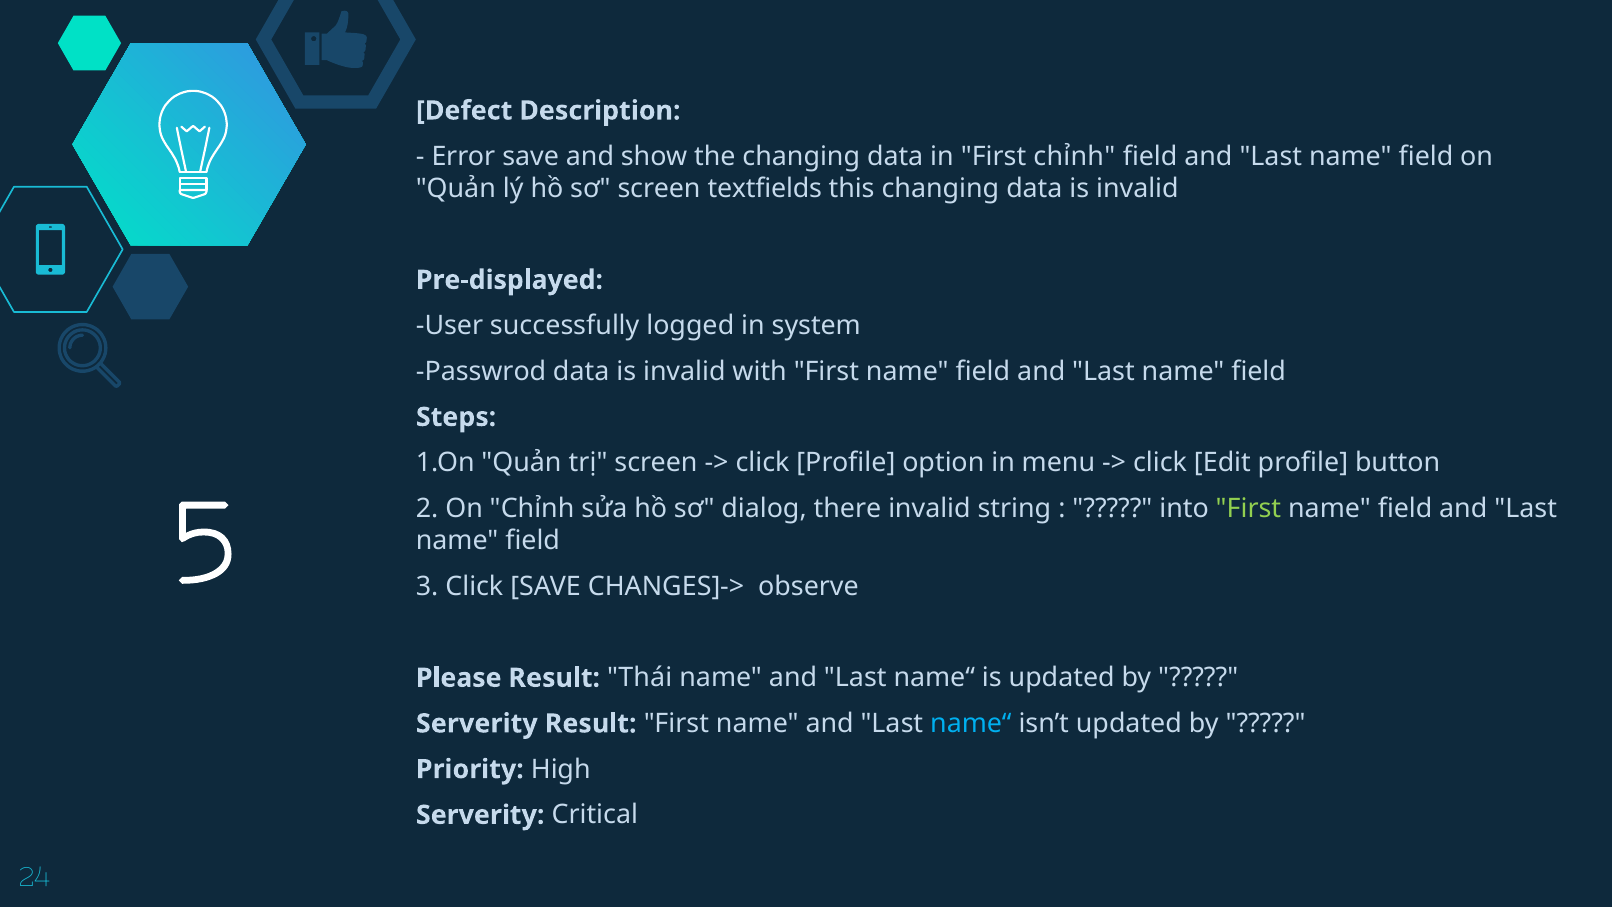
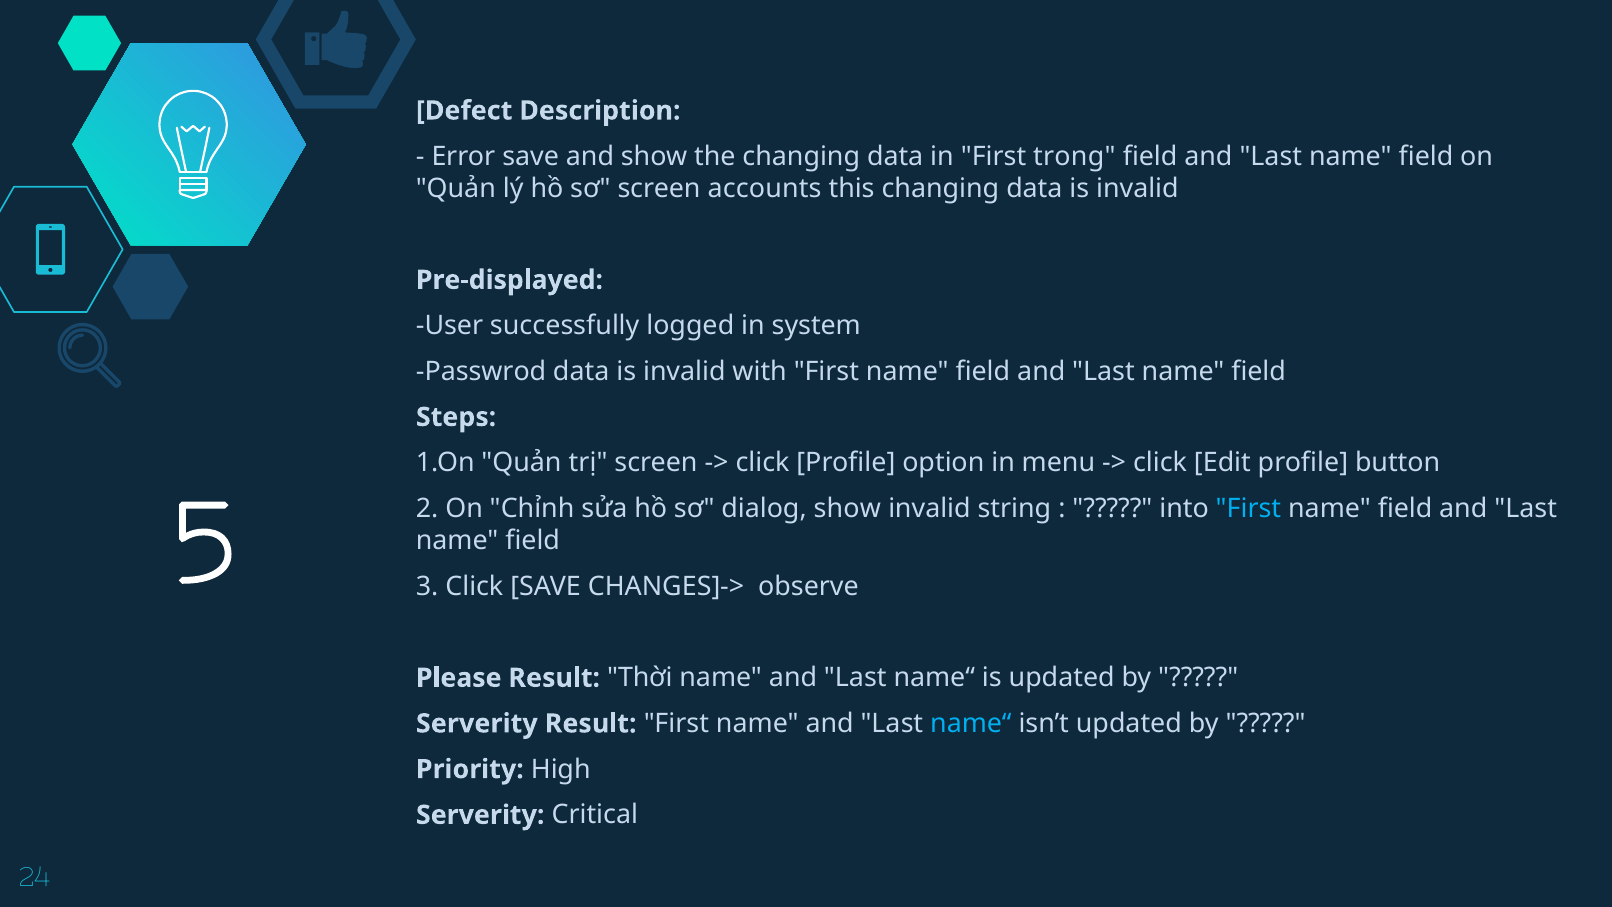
First chỉnh: chỉnh -> trong
textfields: textfields -> accounts
dialog there: there -> show
First at (1248, 508) colour: light green -> light blue
Thái: Thái -> Thời
